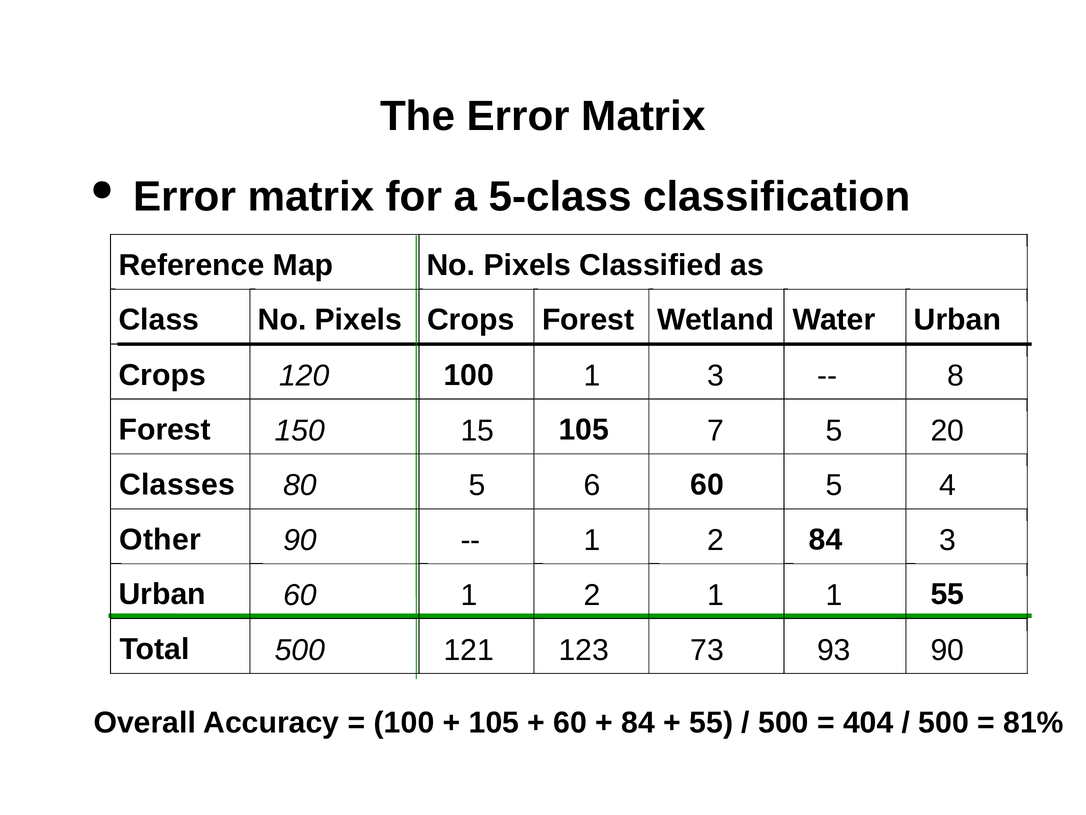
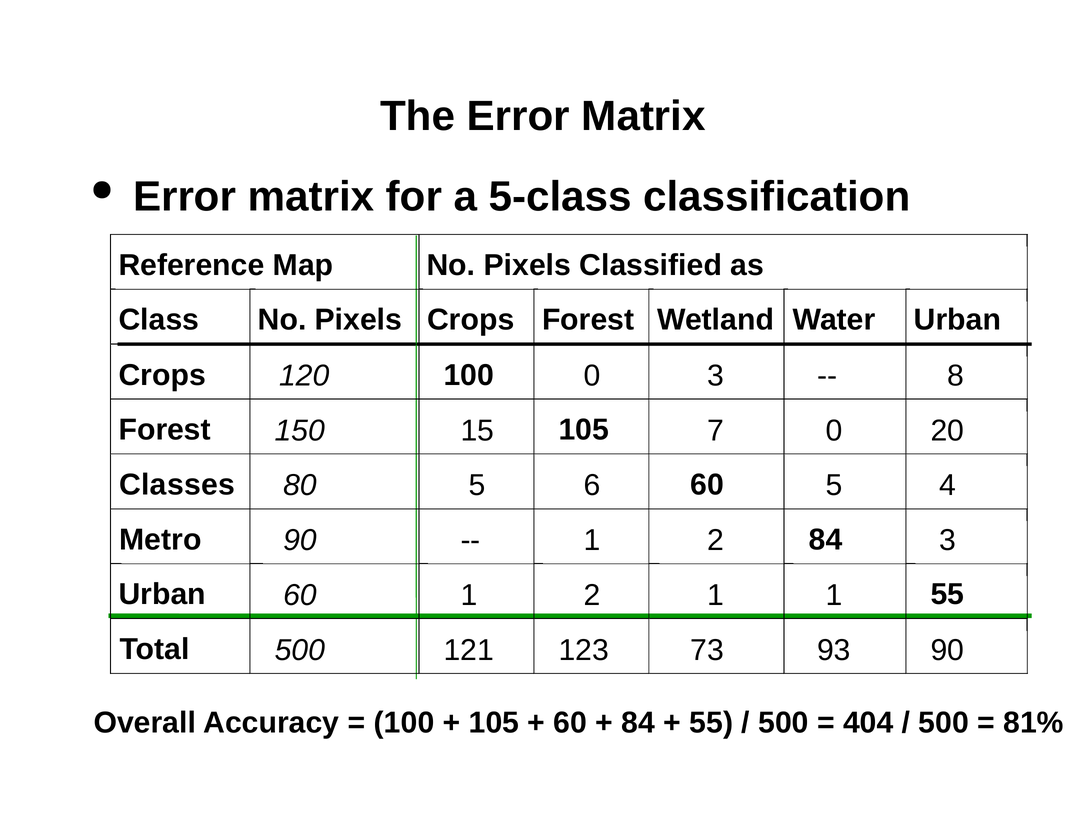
100 1: 1 -> 0
7 5: 5 -> 0
Other: Other -> Metro
